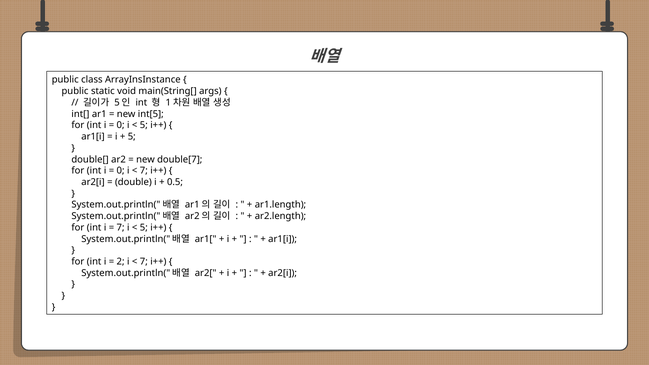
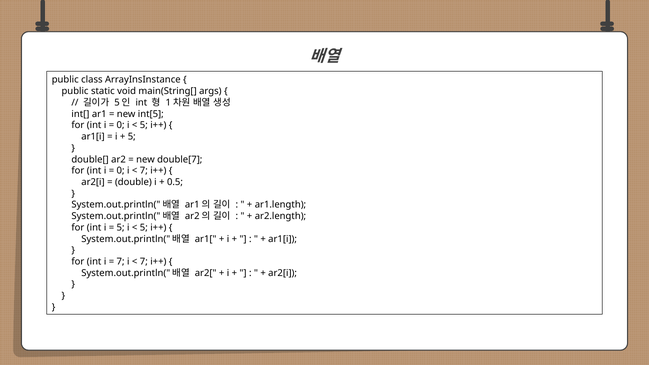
7 at (121, 228): 7 -> 5
2 at (121, 262): 2 -> 7
